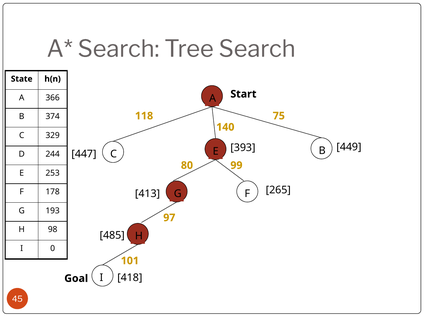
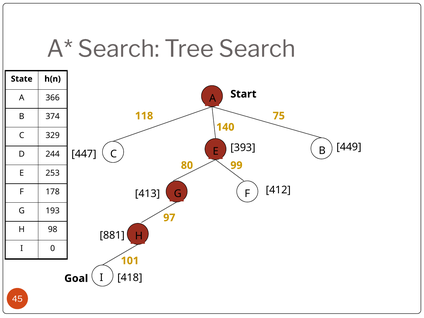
265: 265 -> 412
485: 485 -> 881
